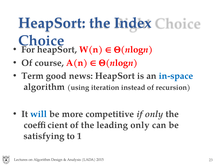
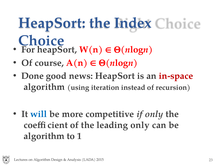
Term: Term -> Done
in-space colour: blue -> red
satisfying at (44, 135): satisfying -> algorithm
